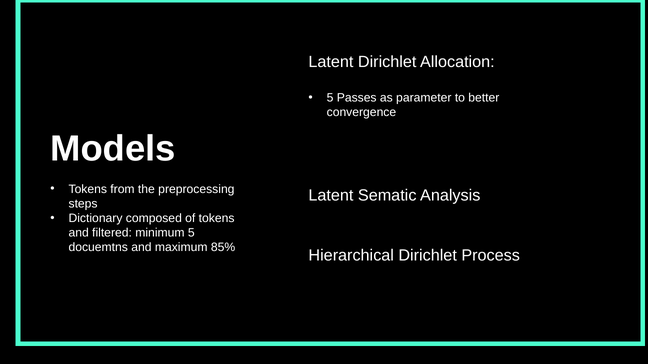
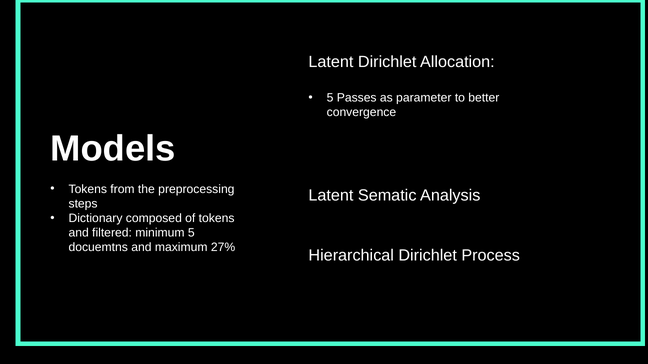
85%: 85% -> 27%
